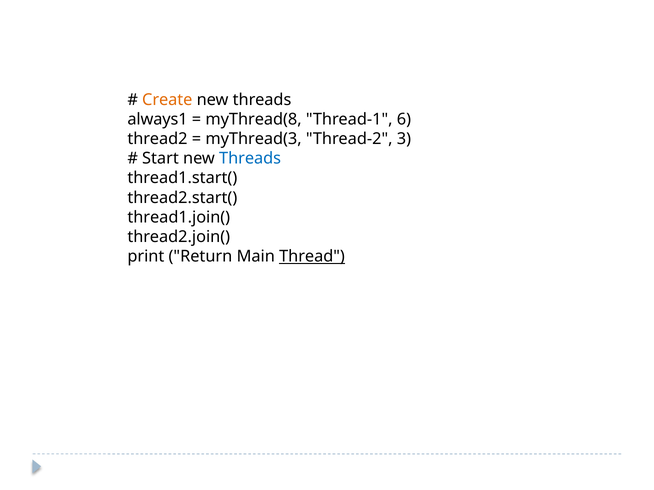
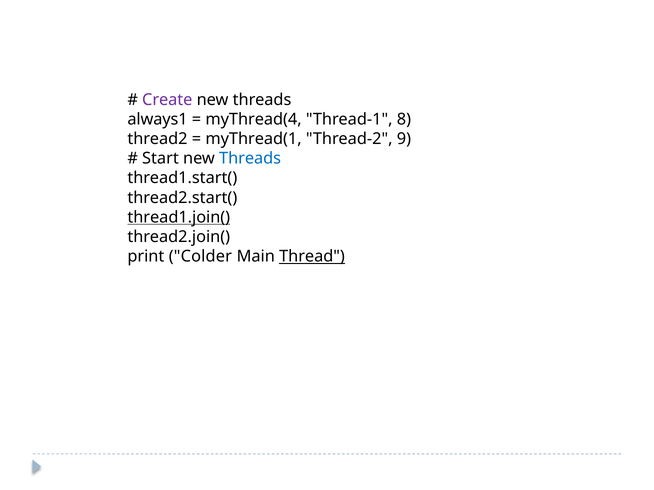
Create colour: orange -> purple
myThread(8: myThread(8 -> myThread(4
6: 6 -> 8
myThread(3: myThread(3 -> myThread(1
3: 3 -> 9
thread1.join( underline: none -> present
Return: Return -> Colder
